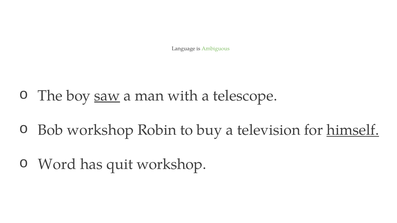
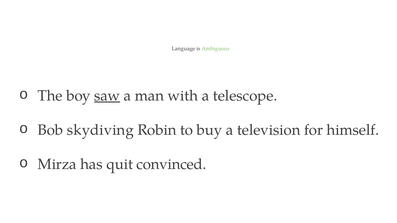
Bob workshop: workshop -> skydiving
himself underline: present -> none
Word: Word -> Mirza
quit workshop: workshop -> convinced
